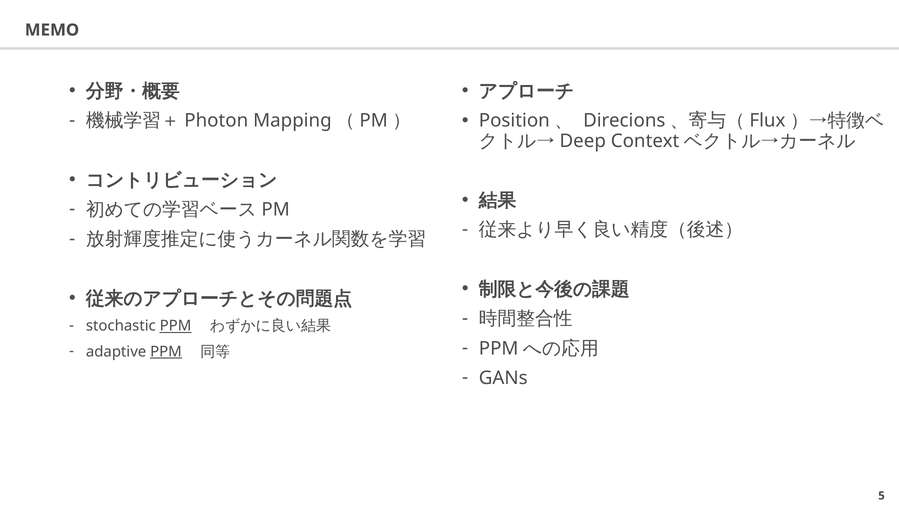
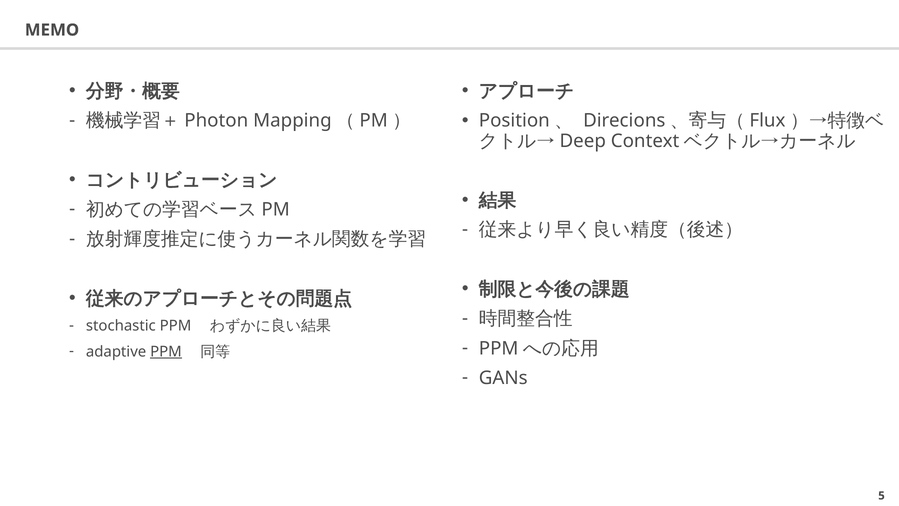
PPM at (176, 326) underline: present -> none
